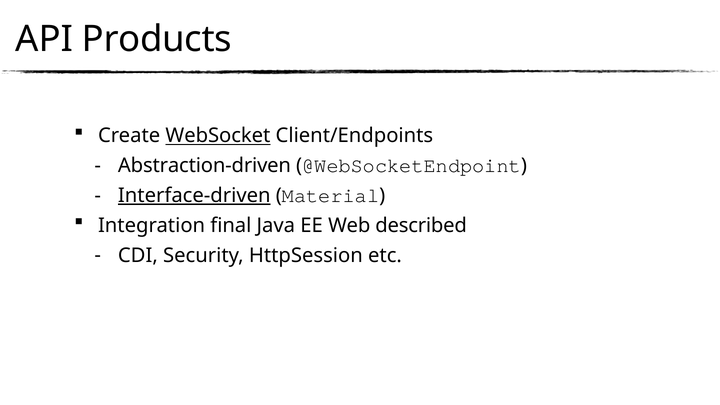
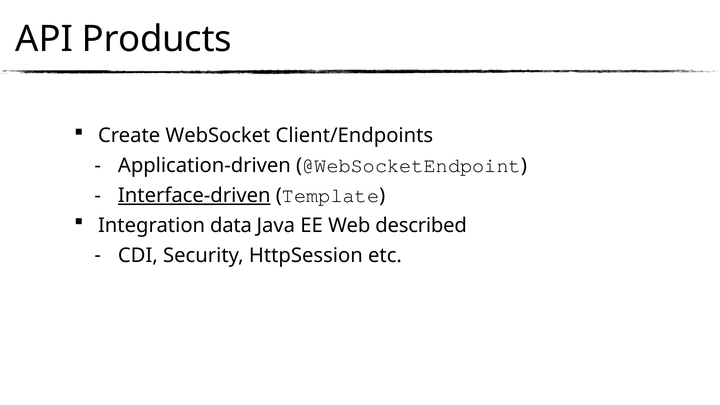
WebSocket underline: present -> none
Abstraction-driven: Abstraction-driven -> Application-driven
Material: Material -> Template
final: final -> data
